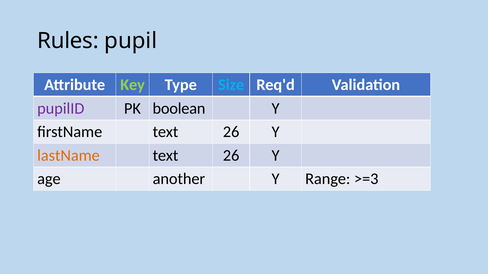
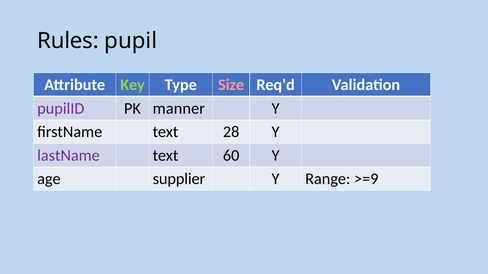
Size colour: light blue -> pink
boolean: boolean -> manner
firstName text 26: 26 -> 28
lastName colour: orange -> purple
26 at (231, 156): 26 -> 60
another: another -> supplier
>=3: >=3 -> >=9
